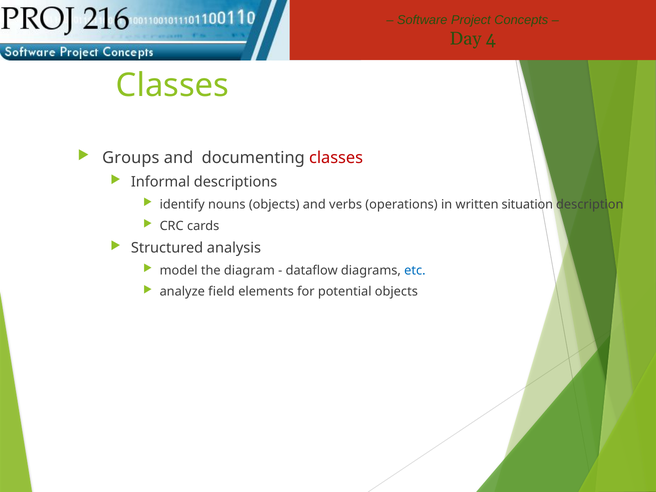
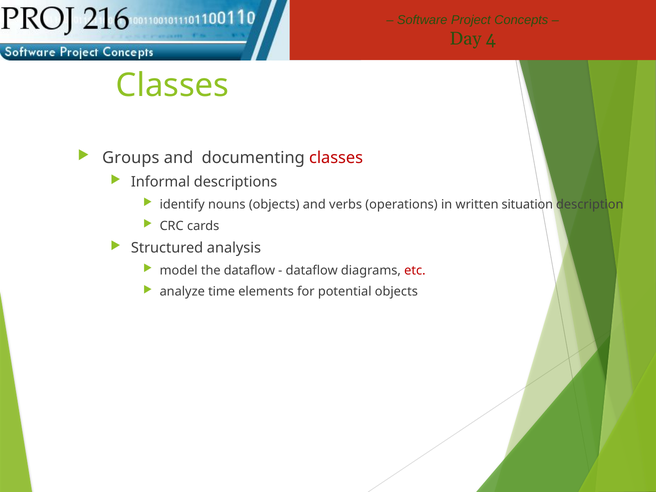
the diagram: diagram -> dataflow
etc colour: blue -> red
field: field -> time
